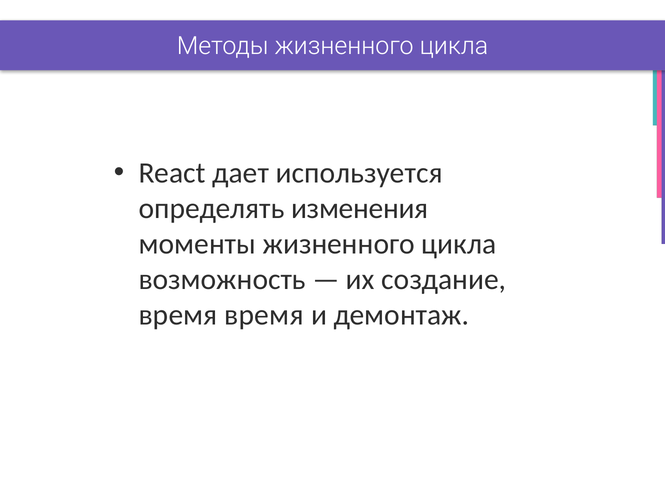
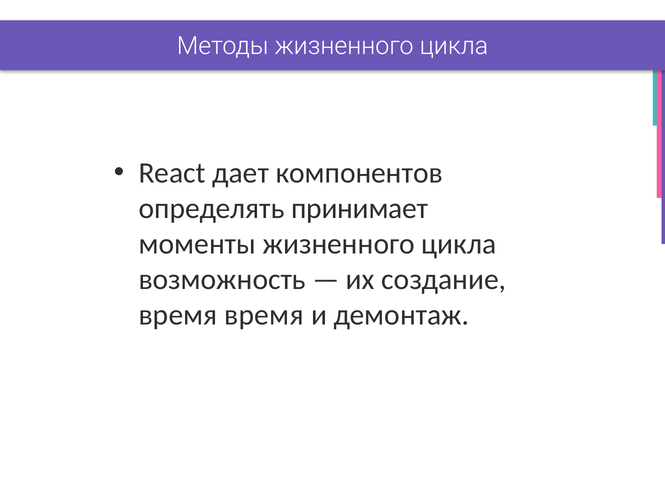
используется: используется -> компонентов
изменения: изменения -> принимает
